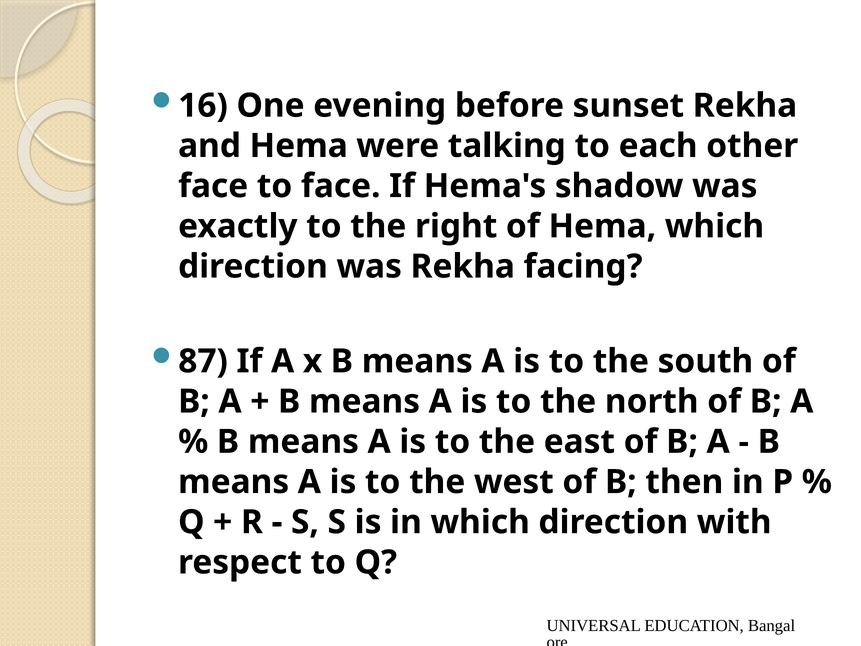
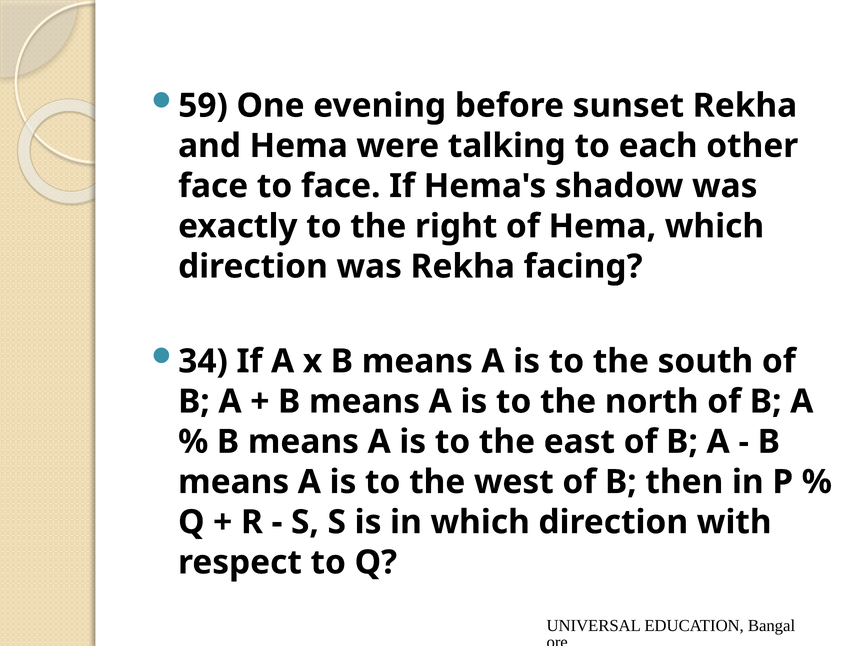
16: 16 -> 59
87: 87 -> 34
